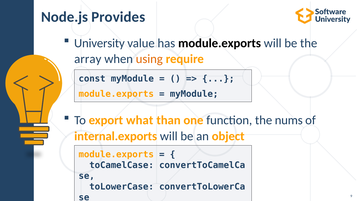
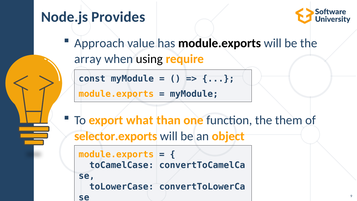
University: University -> Approach
using colour: orange -> black
nums: nums -> them
internal.exports: internal.exports -> selector.exports
